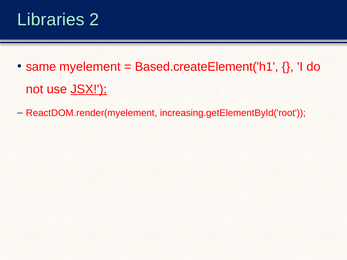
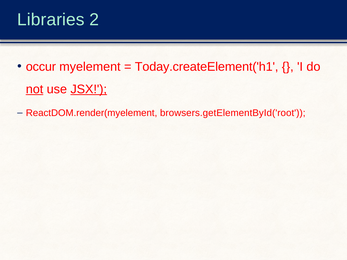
same: same -> occur
Based.createElement('h1: Based.createElement('h1 -> Today.createElement('h1
not underline: none -> present
increasing.getElementById('root: increasing.getElementById('root -> browsers.getElementById('root
